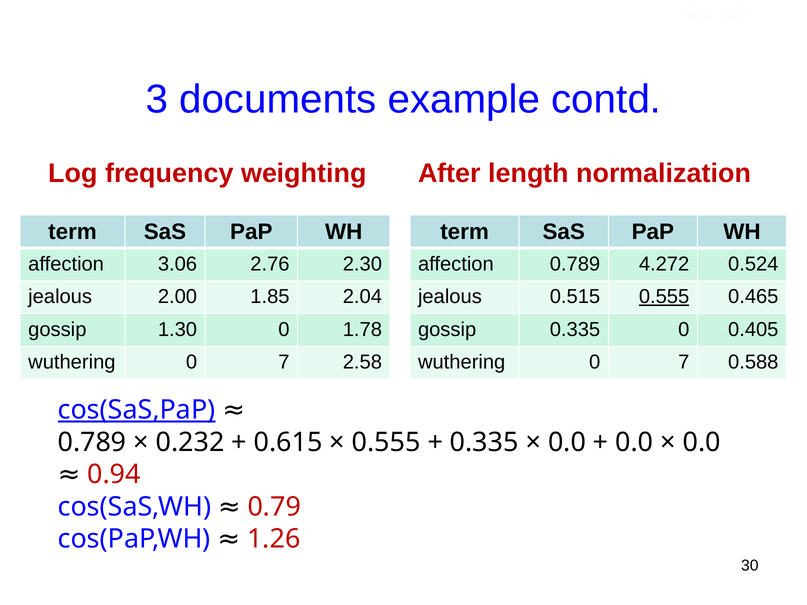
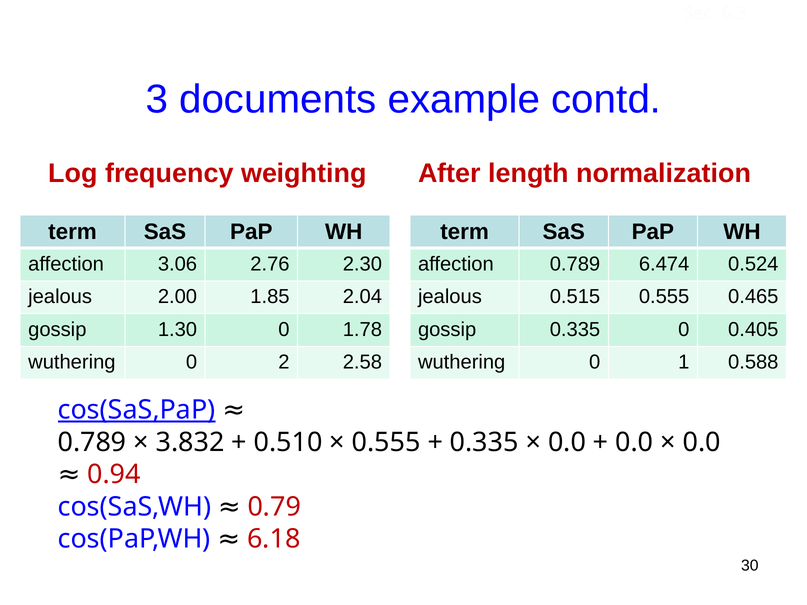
4.272: 4.272 -> 6.474
0.555 at (664, 297) underline: present -> none
7 at (284, 362): 7 -> 2
7 at (684, 362): 7 -> 1
0.232: 0.232 -> 3.832
0.615: 0.615 -> 0.510
1.26: 1.26 -> 6.18
